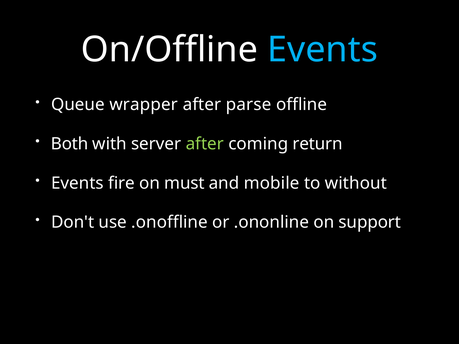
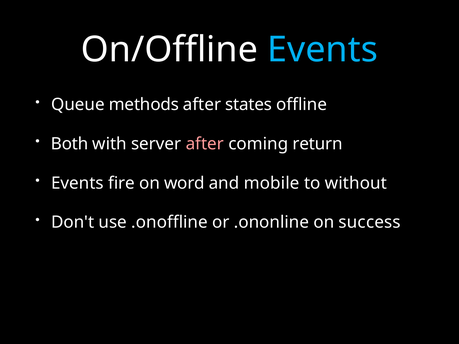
wrapper: wrapper -> methods
parse: parse -> states
after at (205, 144) colour: light green -> pink
must: must -> word
support: support -> success
